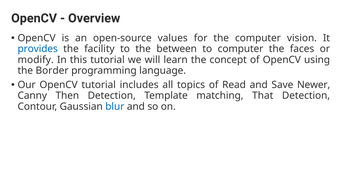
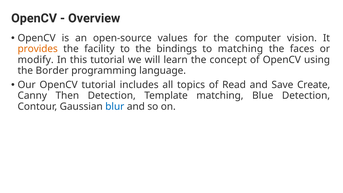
provides colour: blue -> orange
between: between -> bindings
to computer: computer -> matching
Newer: Newer -> Create
That: That -> Blue
